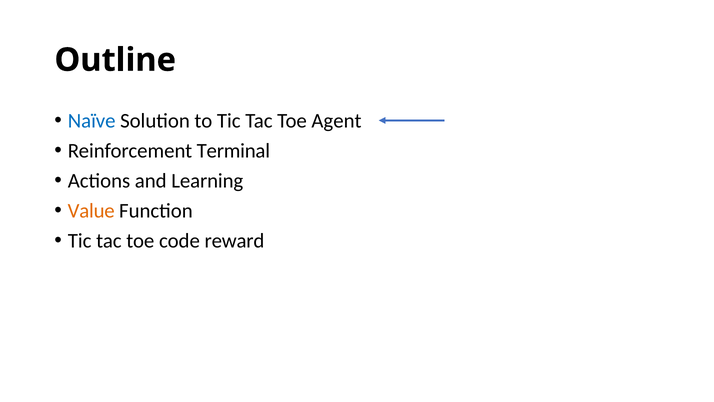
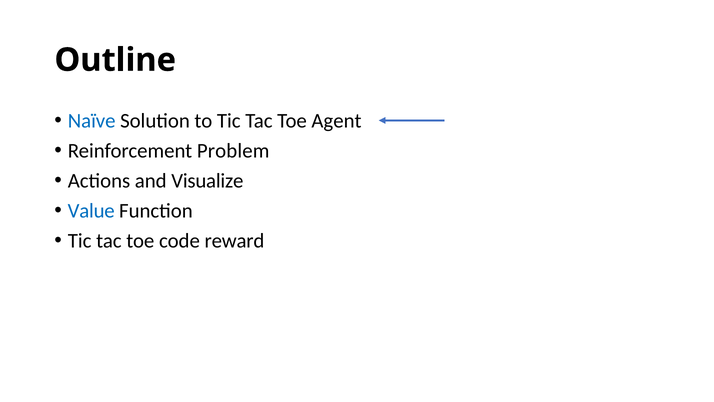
Terminal: Terminal -> Problem
Learning: Learning -> Visualize
Value colour: orange -> blue
